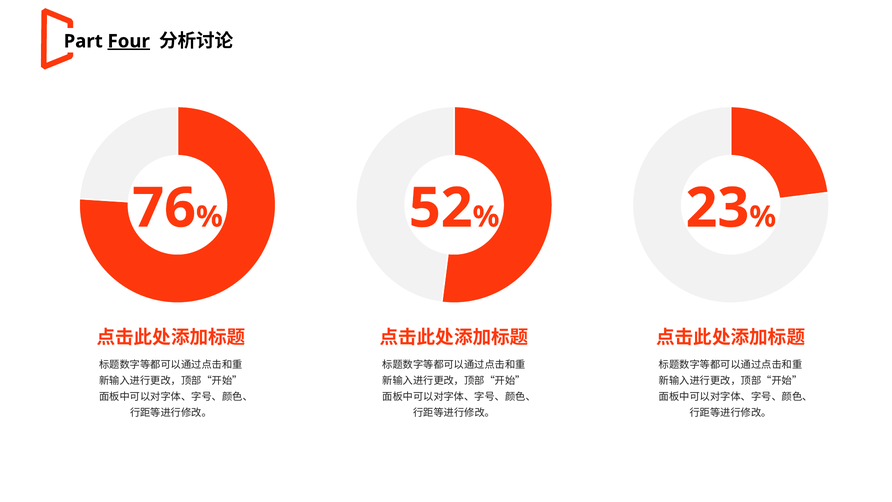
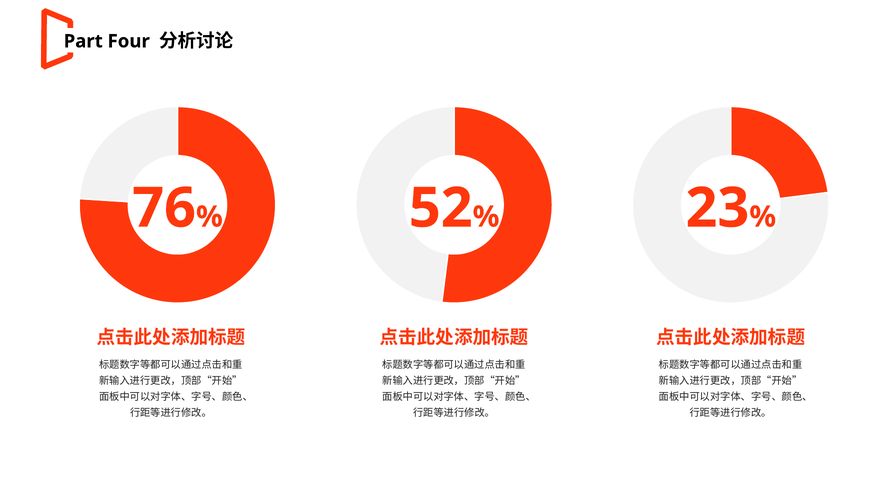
Four underline: present -> none
